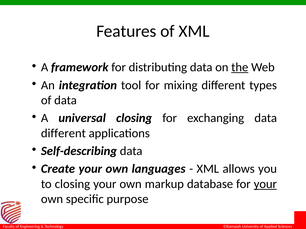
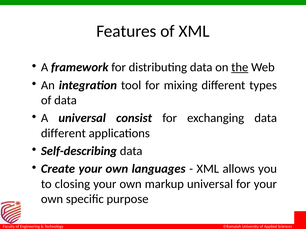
universal closing: closing -> consist
markup database: database -> universal
your at (265, 184) underline: present -> none
